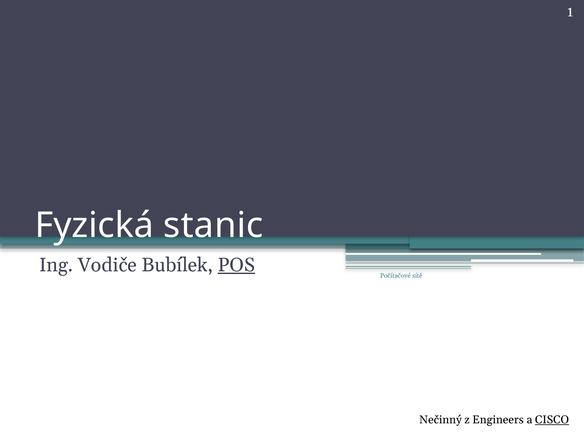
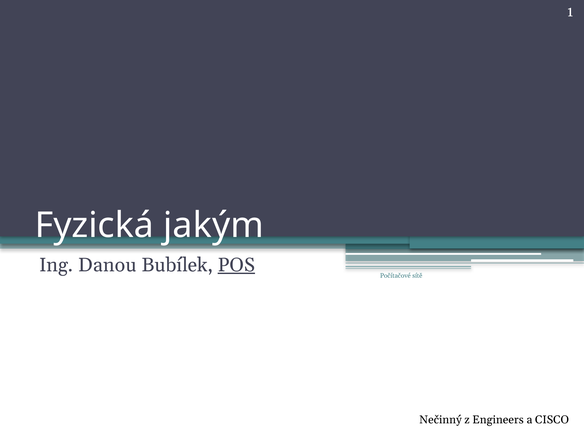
stanic: stanic -> jakým
Vodiče: Vodiče -> Danou
CISCO underline: present -> none
